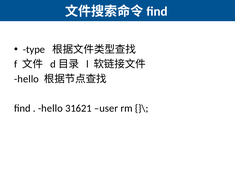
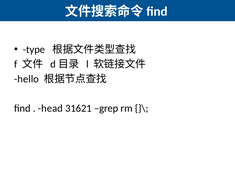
hello at (50, 108): hello -> head
user: user -> grep
